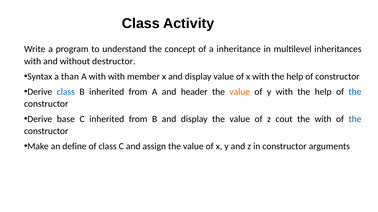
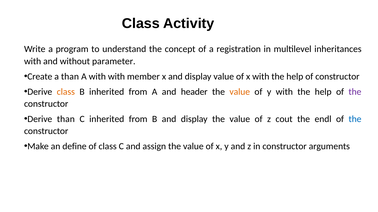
inheritance: inheritance -> registration
destructor: destructor -> parameter
Syntax: Syntax -> Create
class at (66, 92) colour: blue -> orange
the at (355, 92) colour: blue -> purple
Derive base: base -> than
the with: with -> endl
